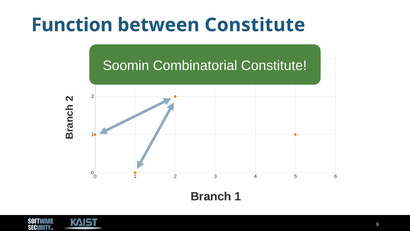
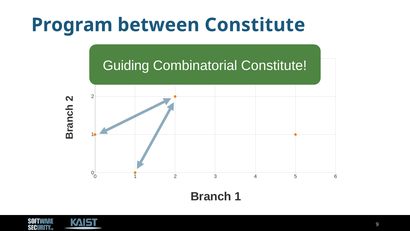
Function: Function -> Program
Soomin: Soomin -> Guiding
